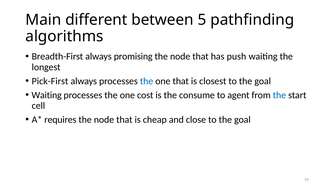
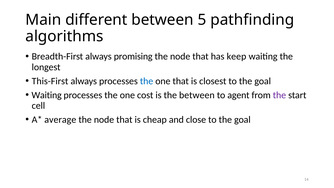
push: push -> keep
Pick-First: Pick-First -> This-First
the consume: consume -> between
the at (279, 95) colour: blue -> purple
requires: requires -> average
